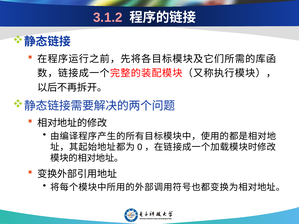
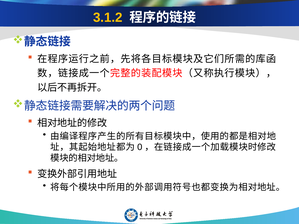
3.1.2 colour: pink -> yellow
